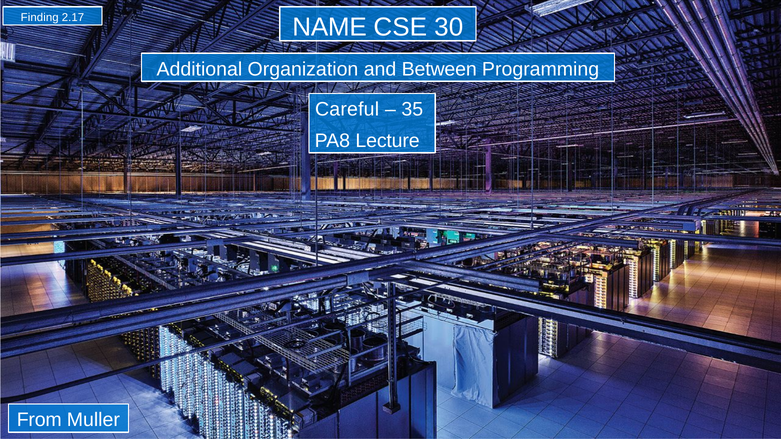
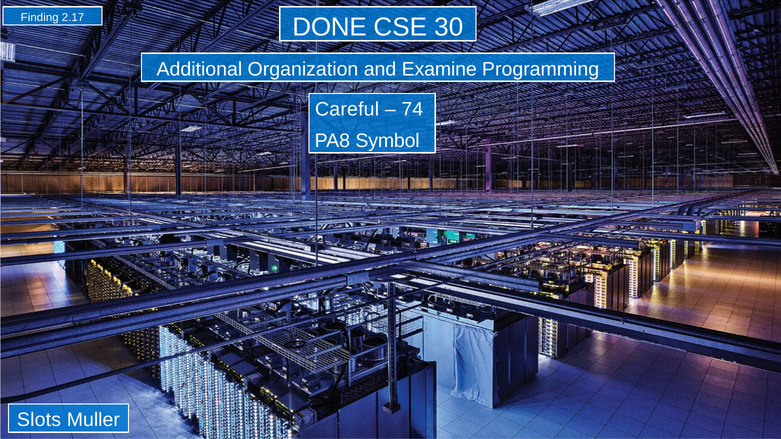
NAME: NAME -> DONE
Between: Between -> Examine
35: 35 -> 74
Lecture: Lecture -> Symbol
From: From -> Slots
